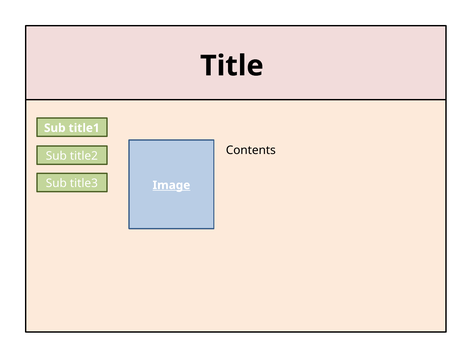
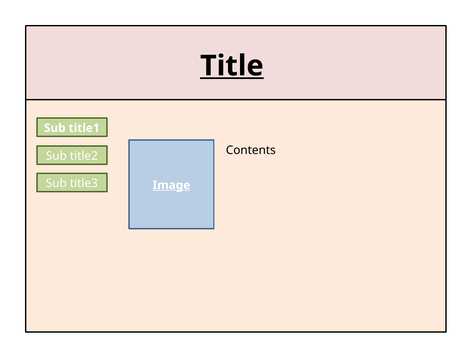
Title underline: none -> present
